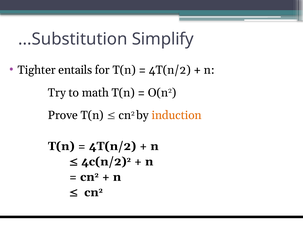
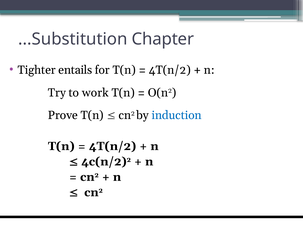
Simplify: Simplify -> Chapter
math: math -> work
induction colour: orange -> blue
